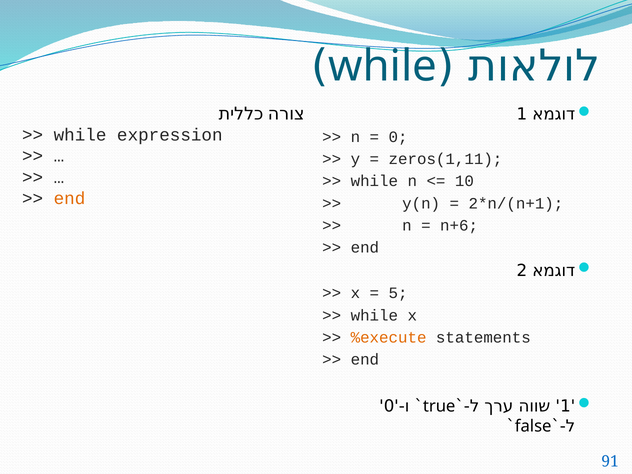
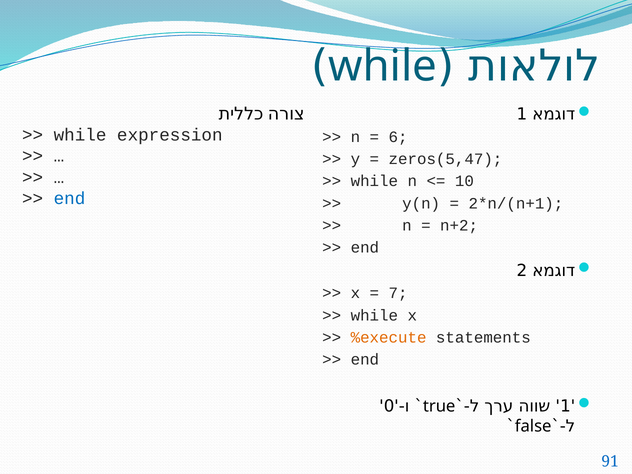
0 at (398, 137): 0 -> 6
zeros(1,11: zeros(1,11 -> zeros(5,47
end at (69, 198) colour: orange -> blue
n+6: n+6 -> n+2
5: 5 -> 7
